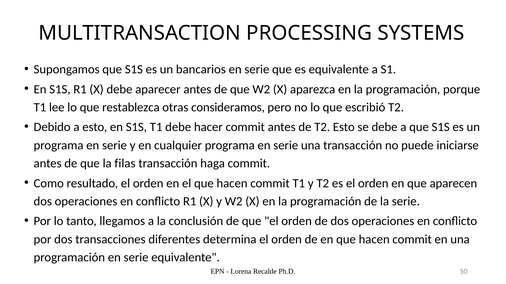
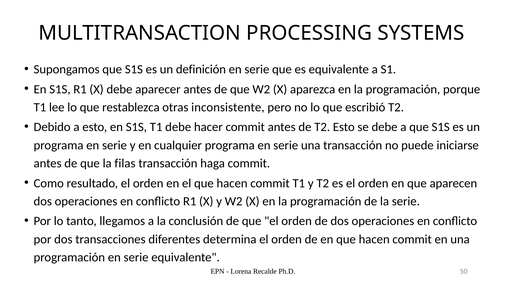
bancarios: bancarios -> definición
consideramos: consideramos -> inconsistente
